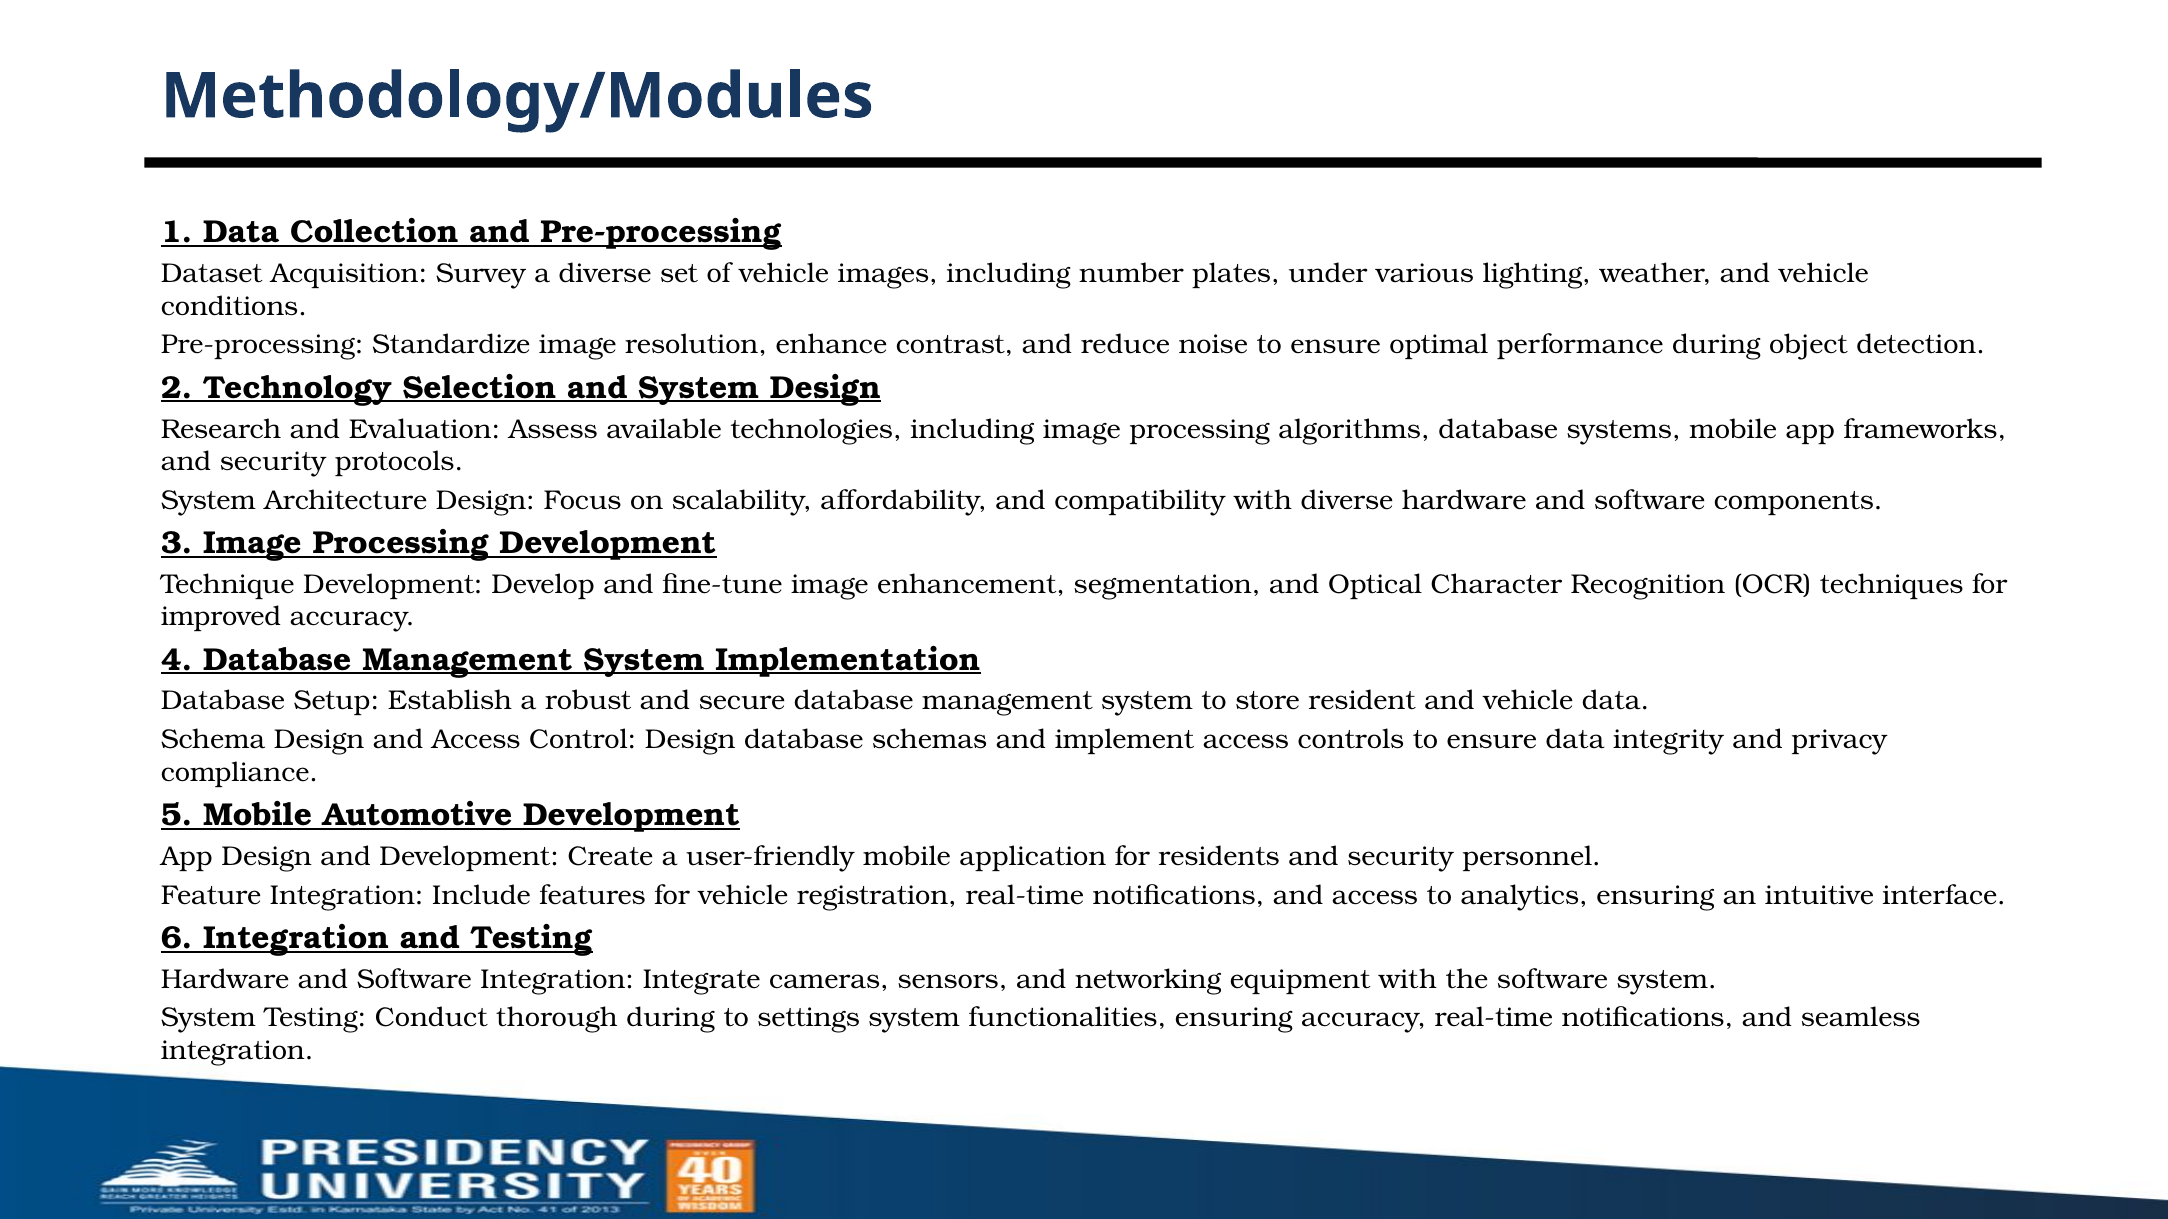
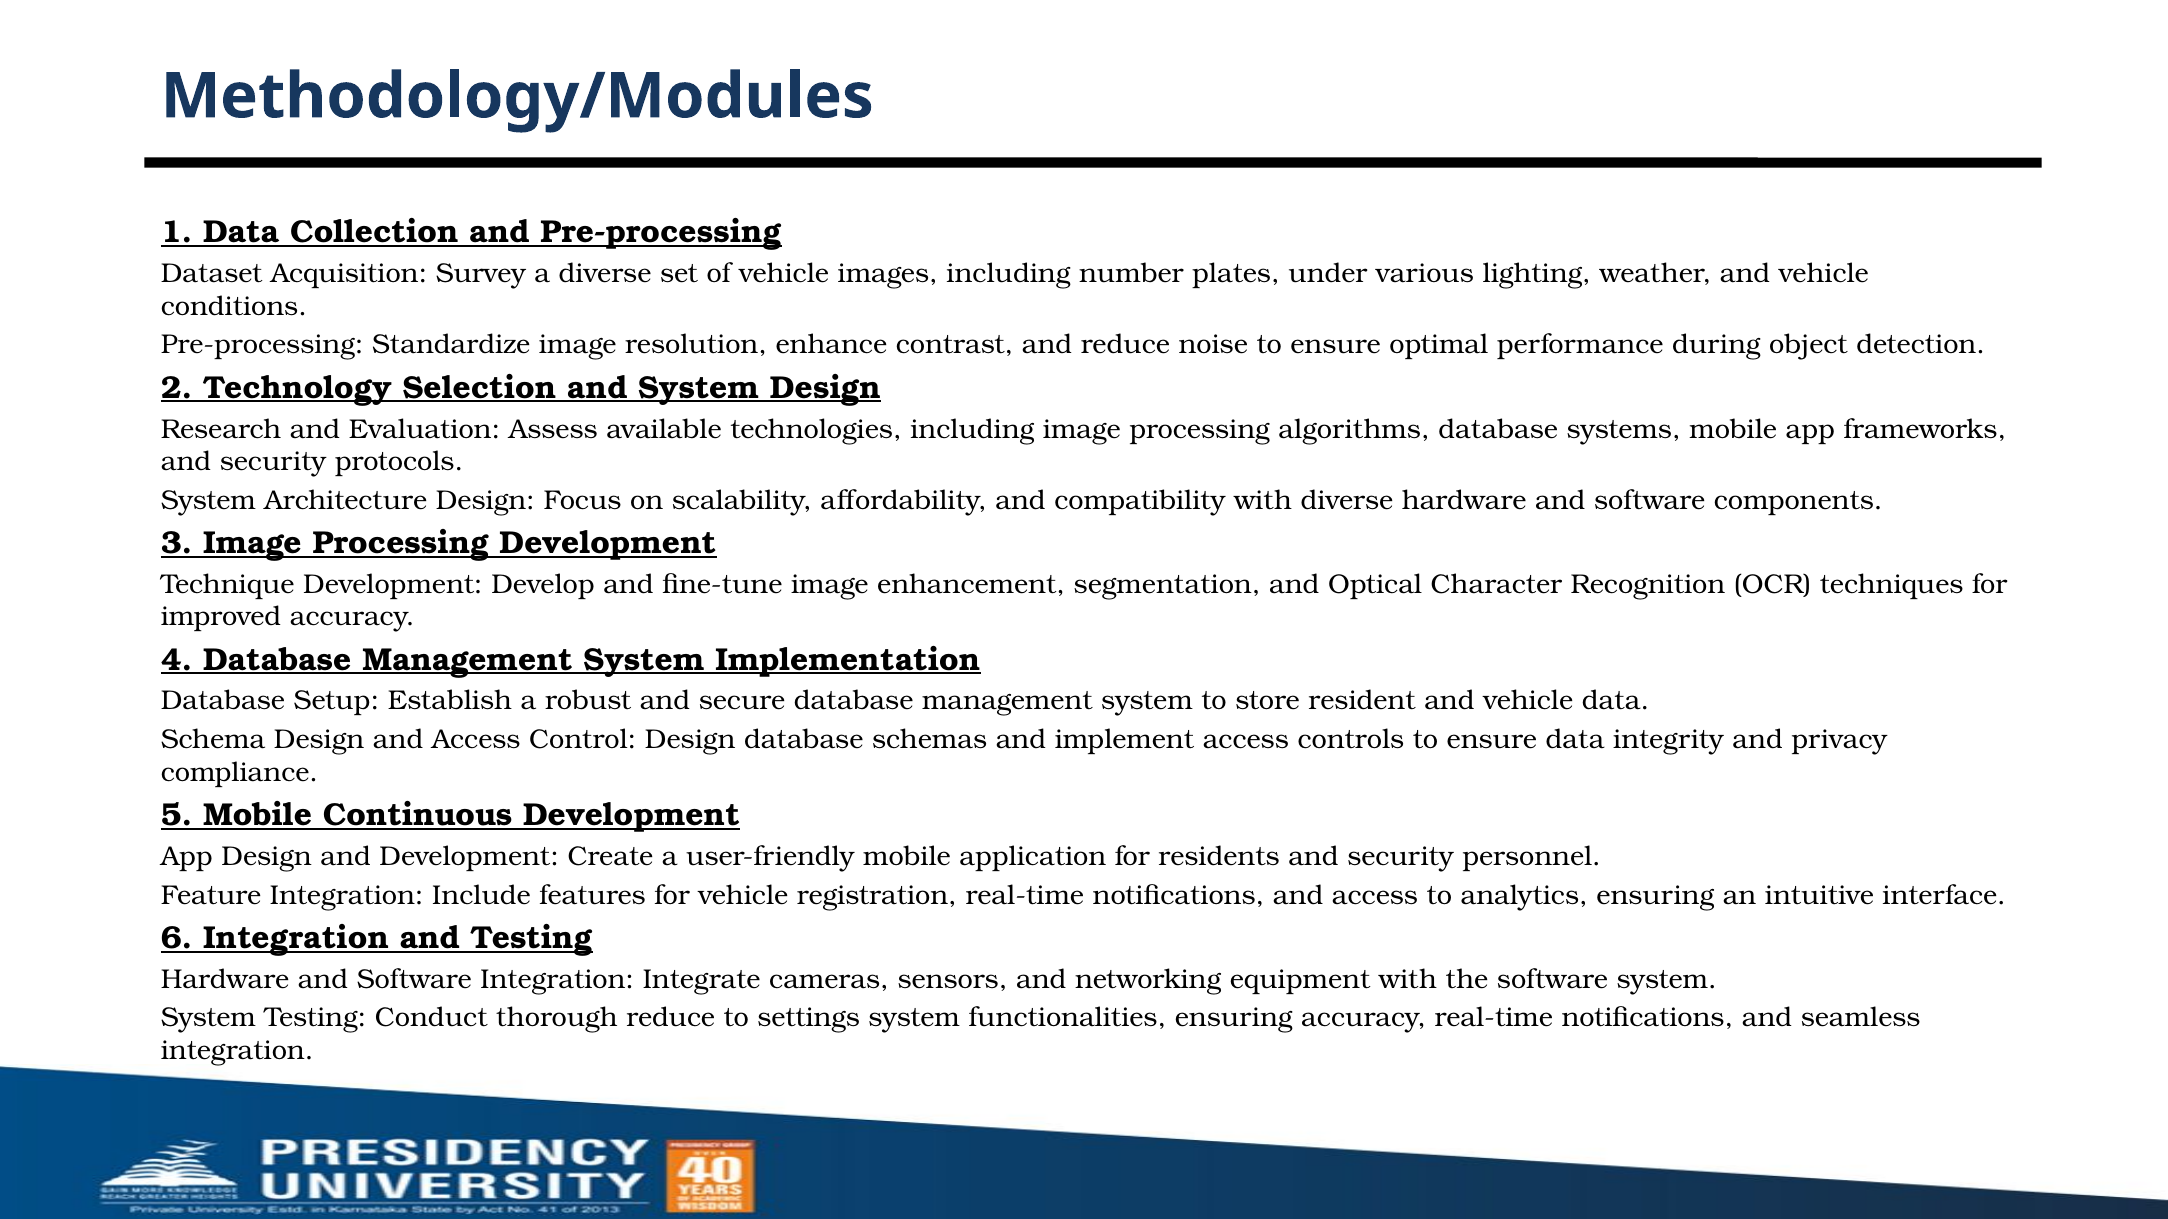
Automotive: Automotive -> Continuous
thorough during: during -> reduce
